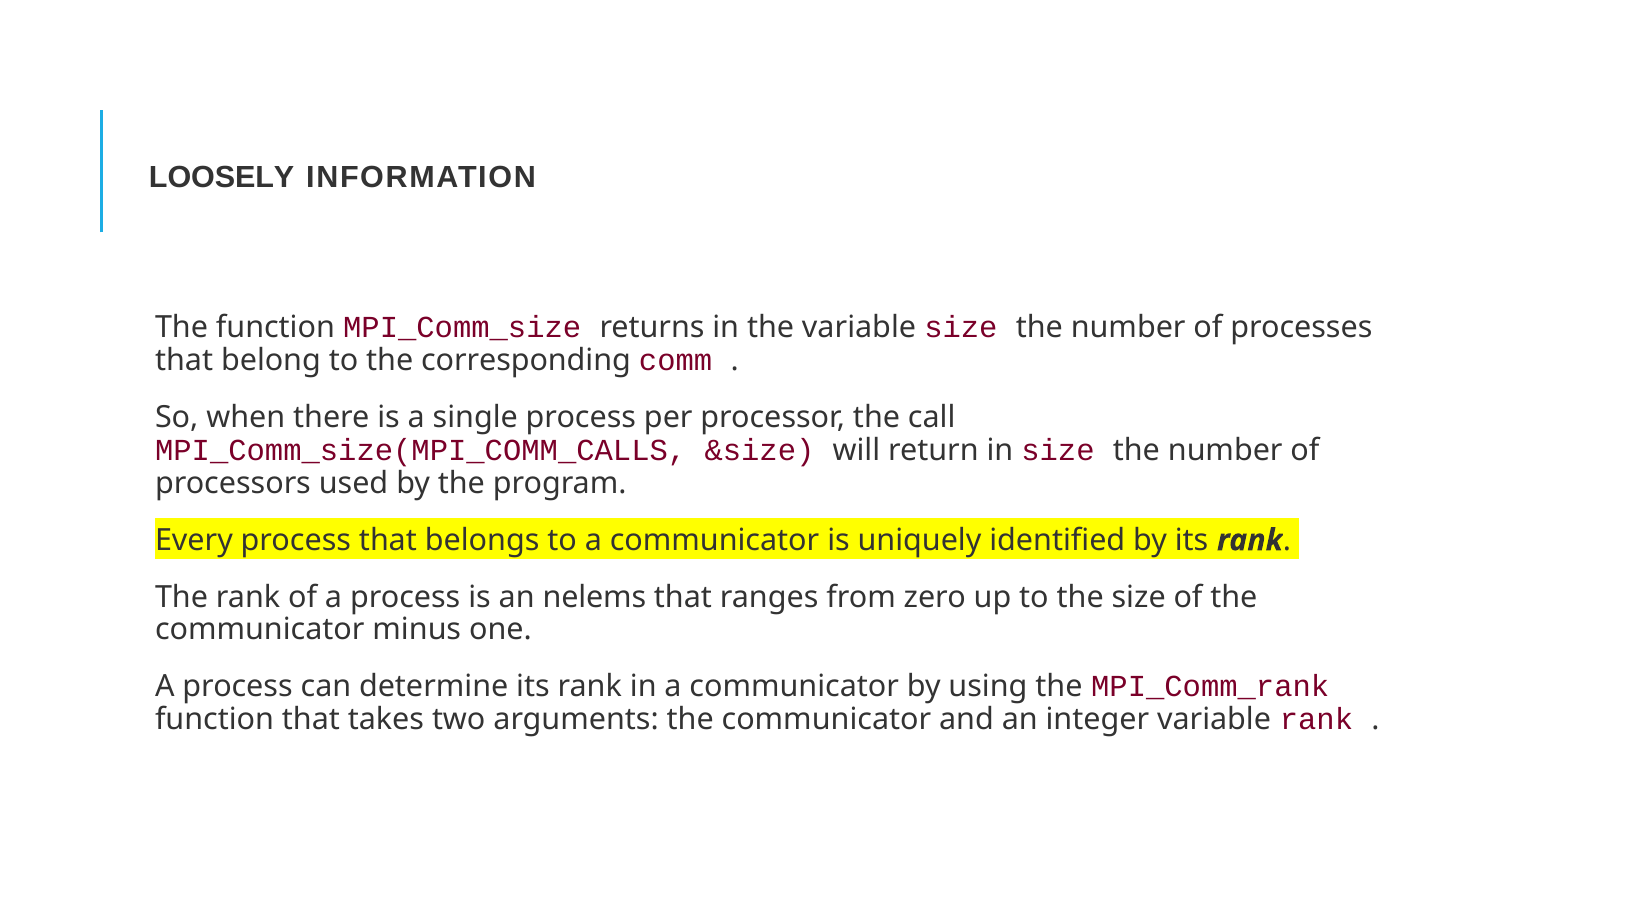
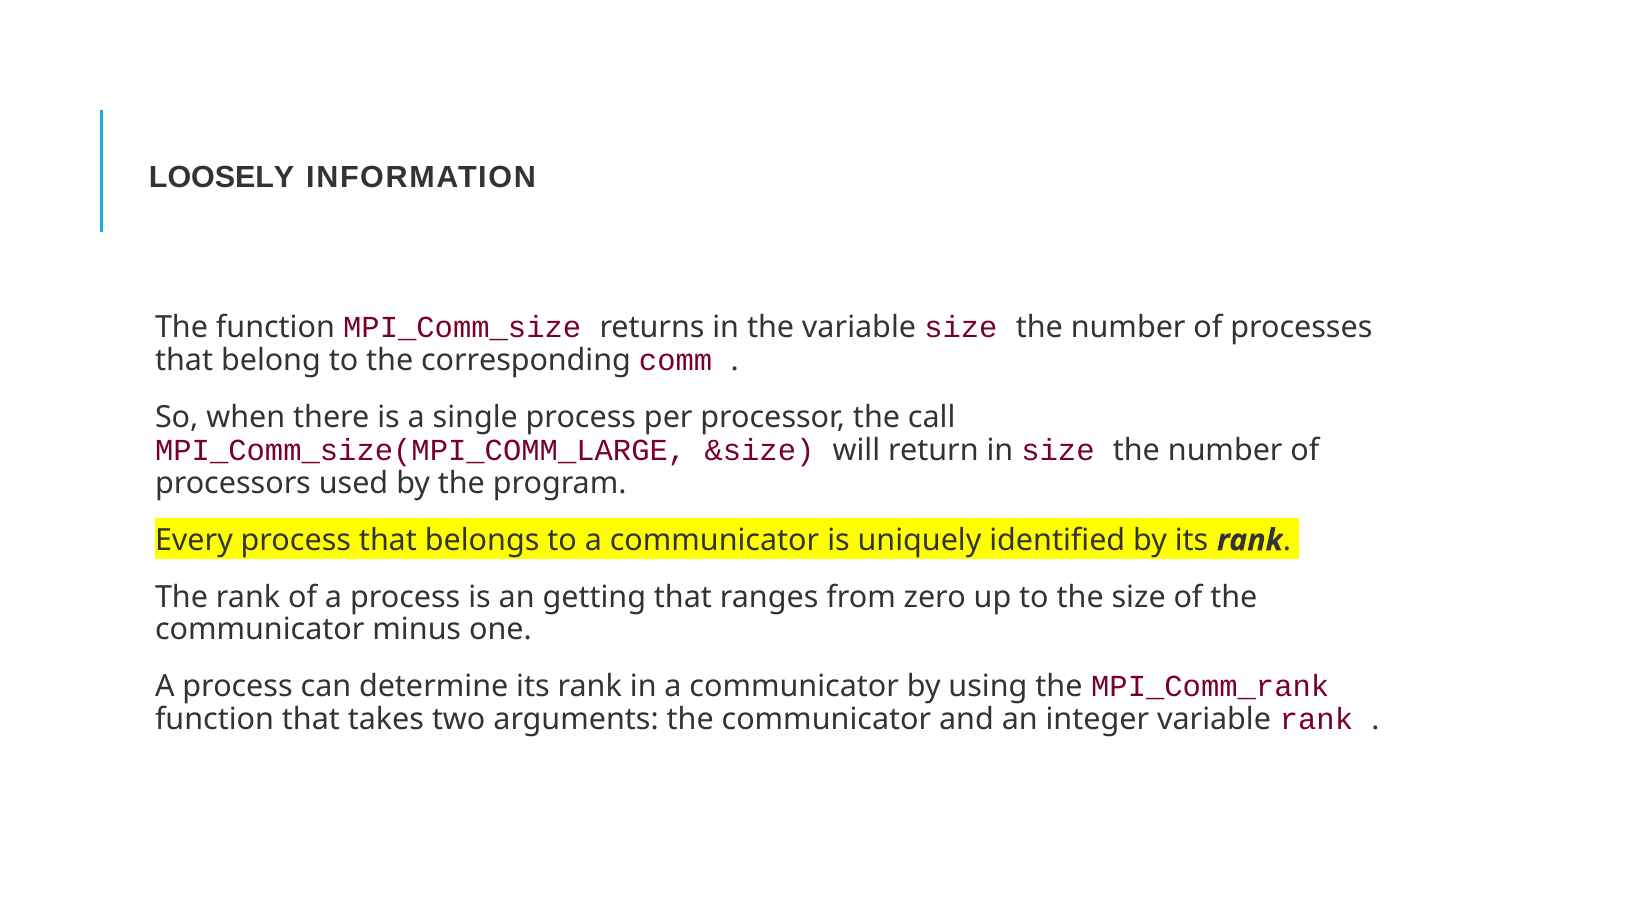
MPI_Comm_size(MPI_COMM_CALLS: MPI_Comm_size(MPI_COMM_CALLS -> MPI_Comm_size(MPI_COMM_LARGE
nelems: nelems -> getting
